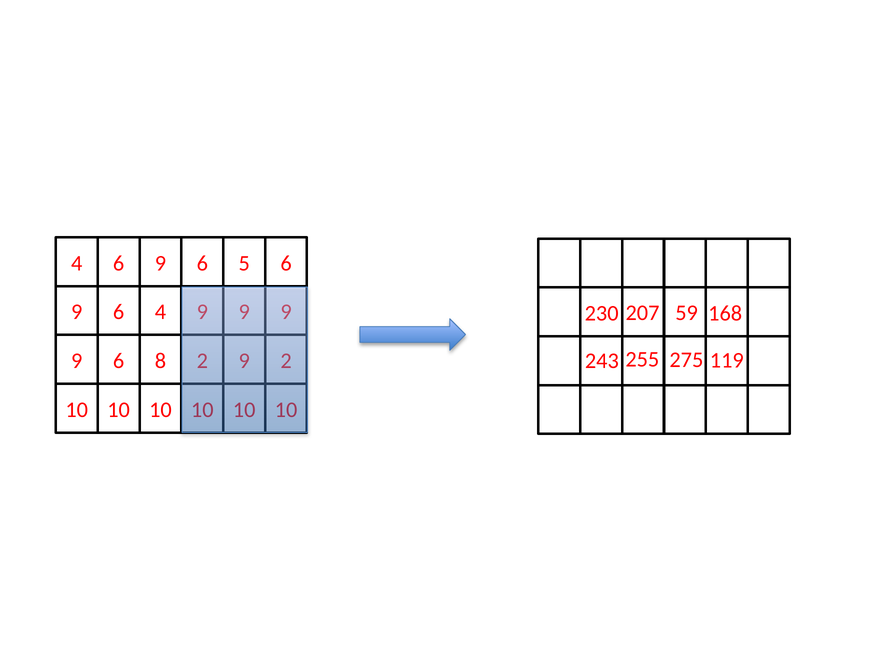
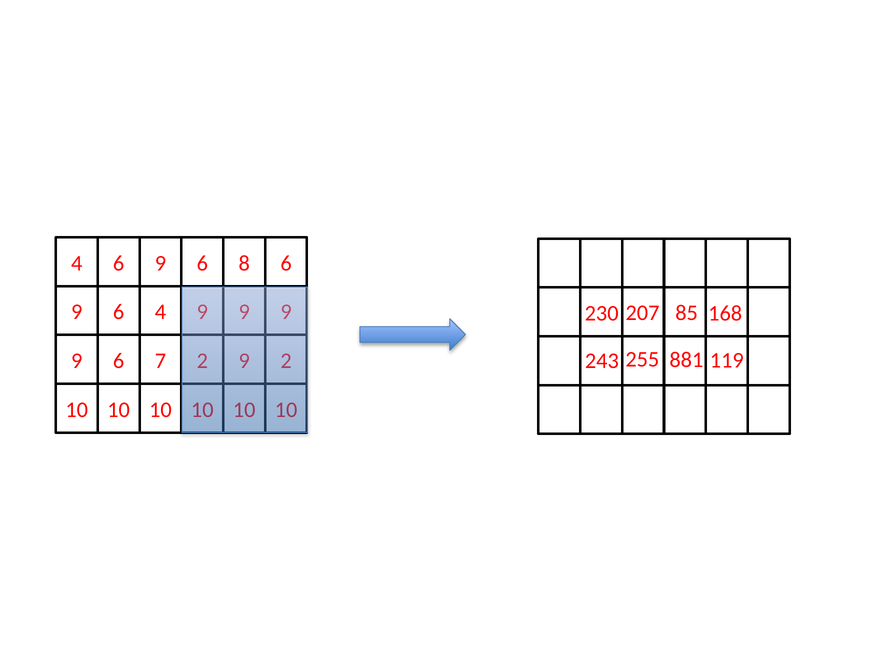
5: 5 -> 8
59: 59 -> 85
8: 8 -> 7
275: 275 -> 881
